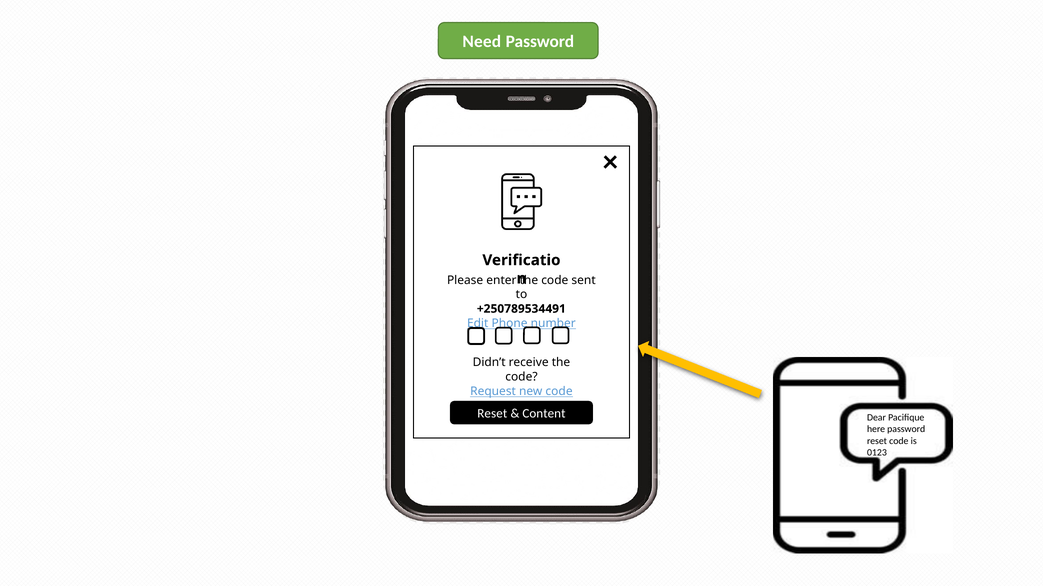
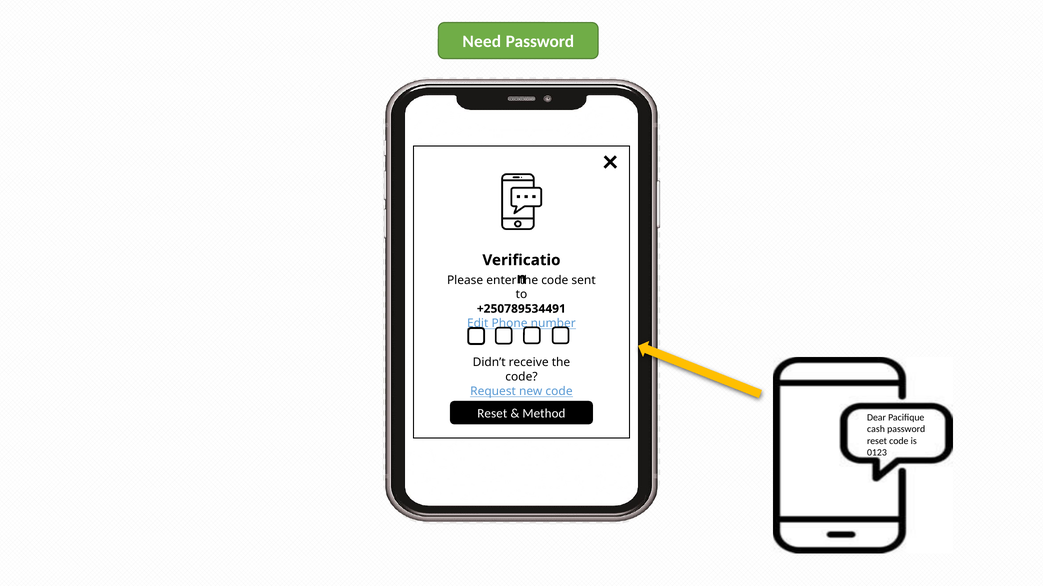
Content: Content -> Method
here: here -> cash
